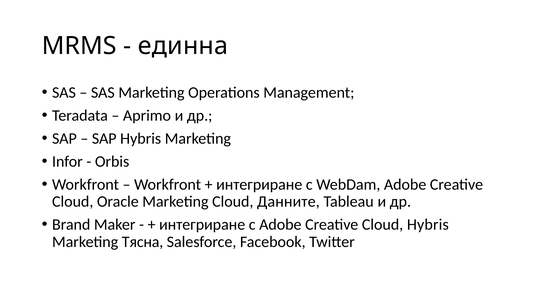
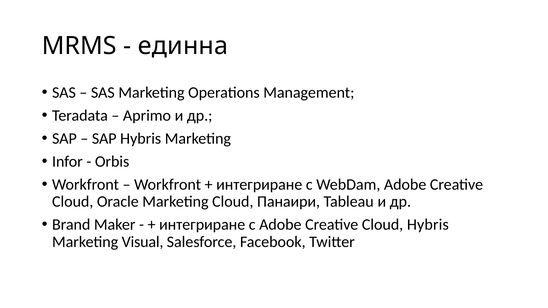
Данните: Данните -> Панаири
Тясна: Тясна -> Visual
